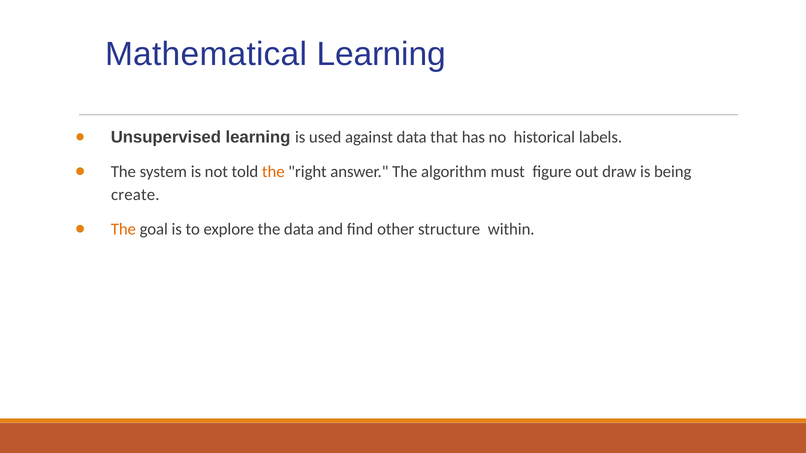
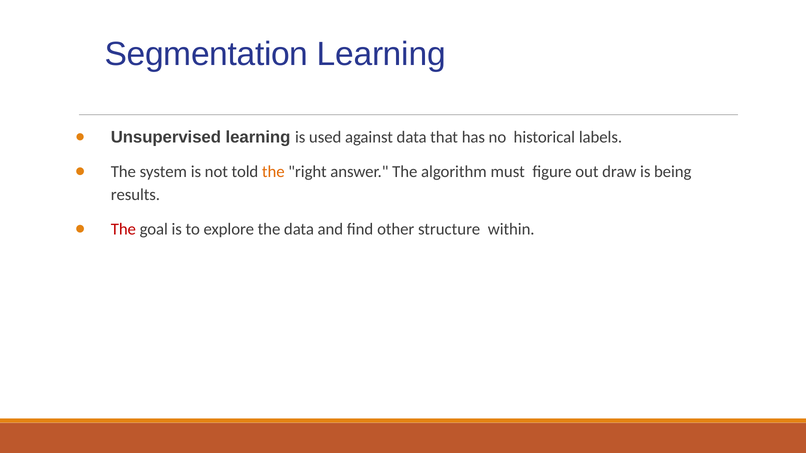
Mathematical: Mathematical -> Segmentation
create: create -> results
The at (123, 230) colour: orange -> red
